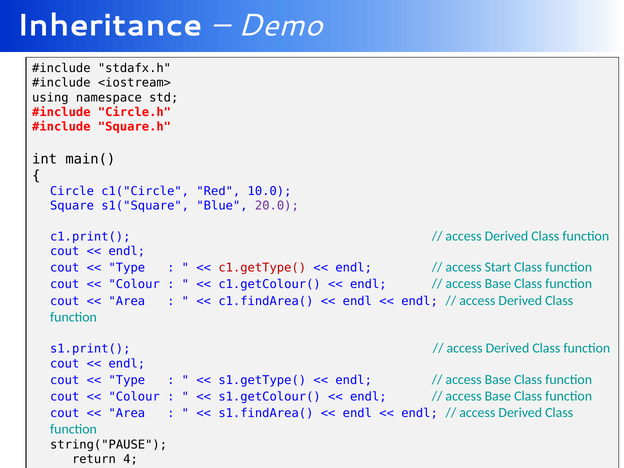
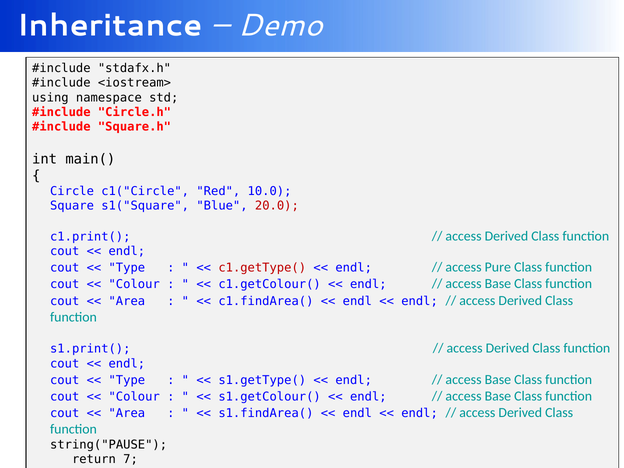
20.0 colour: purple -> red
Start: Start -> Pure
return 4: 4 -> 7
